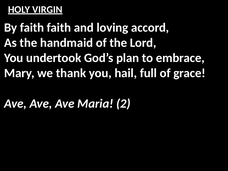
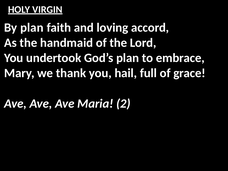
By faith: faith -> plan
